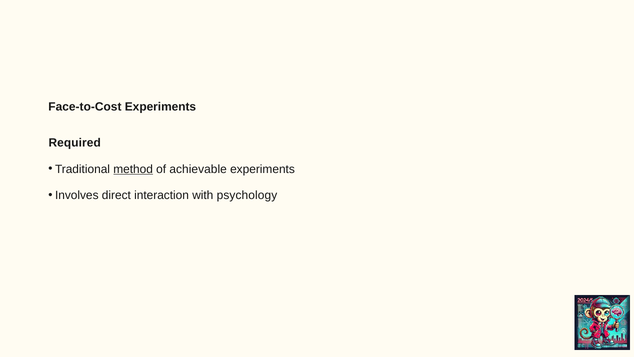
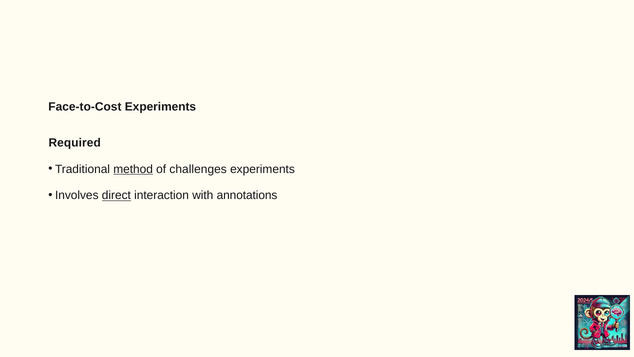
achievable: achievable -> challenges
direct underline: none -> present
psychology: psychology -> annotations
